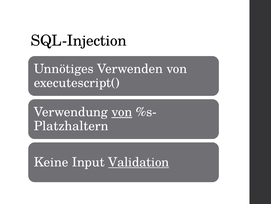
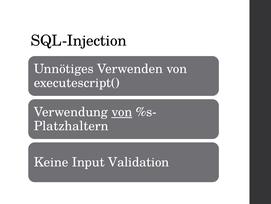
Validation underline: present -> none
